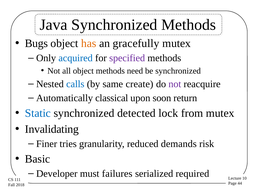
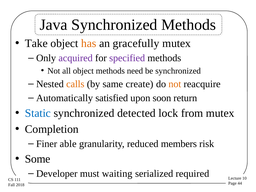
Bugs: Bugs -> Take
acquired colour: blue -> purple
calls colour: blue -> orange
not at (175, 84) colour: purple -> orange
classical: classical -> satisfied
Invalidating: Invalidating -> Completion
tries: tries -> able
demands: demands -> members
Basic: Basic -> Some
failures: failures -> waiting
